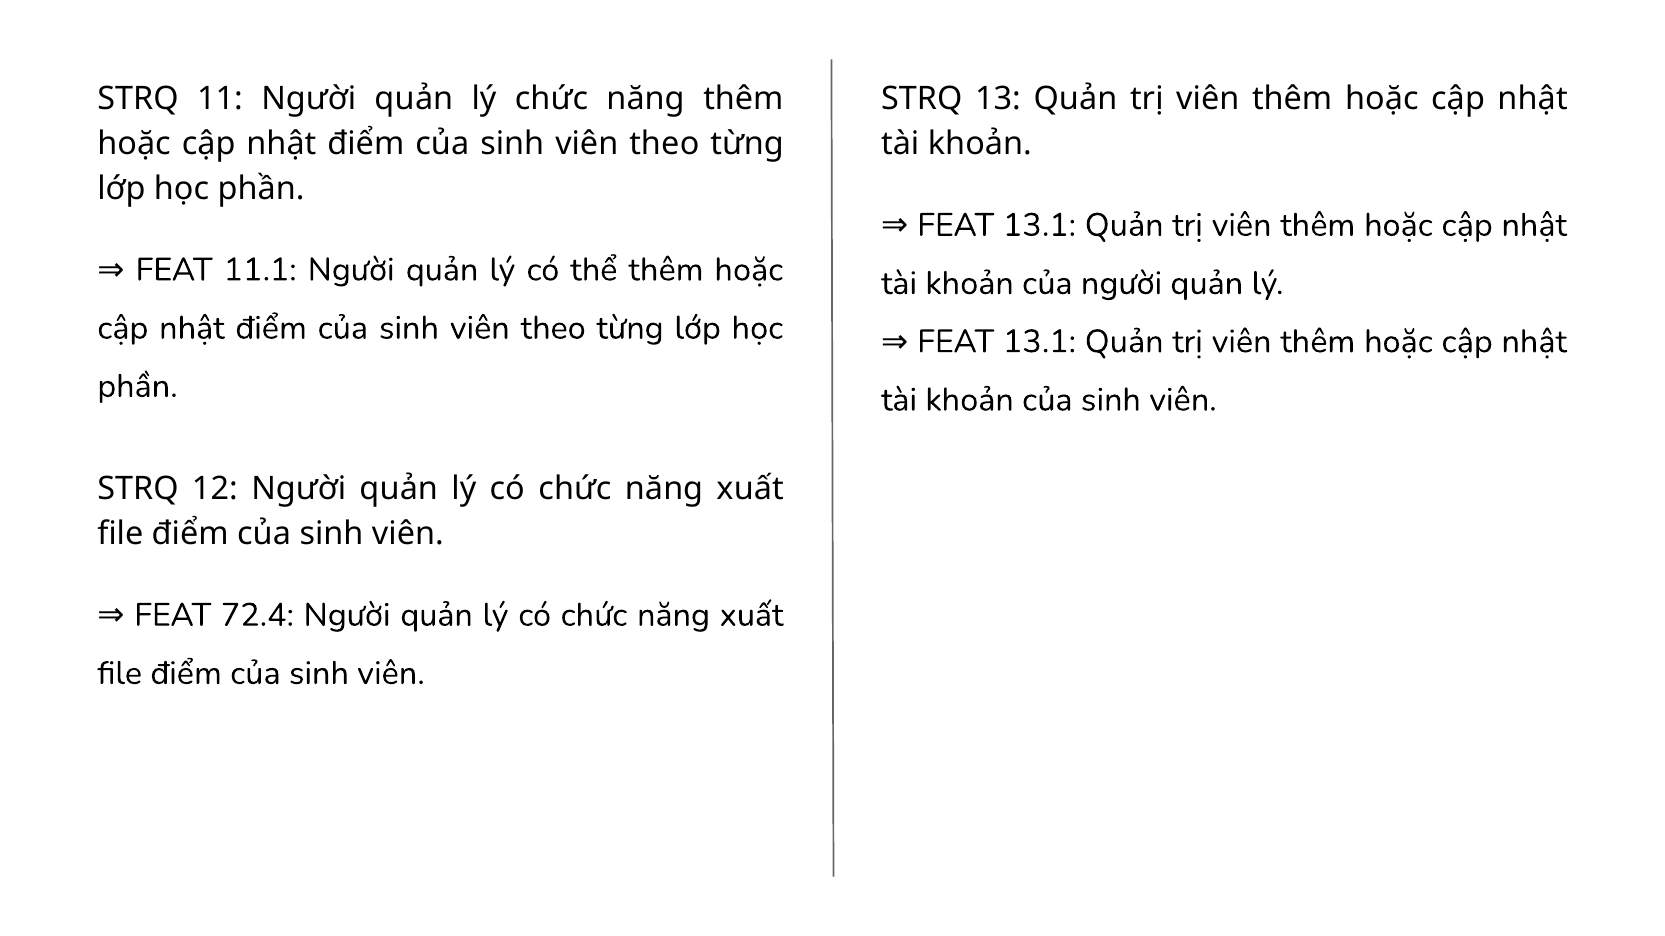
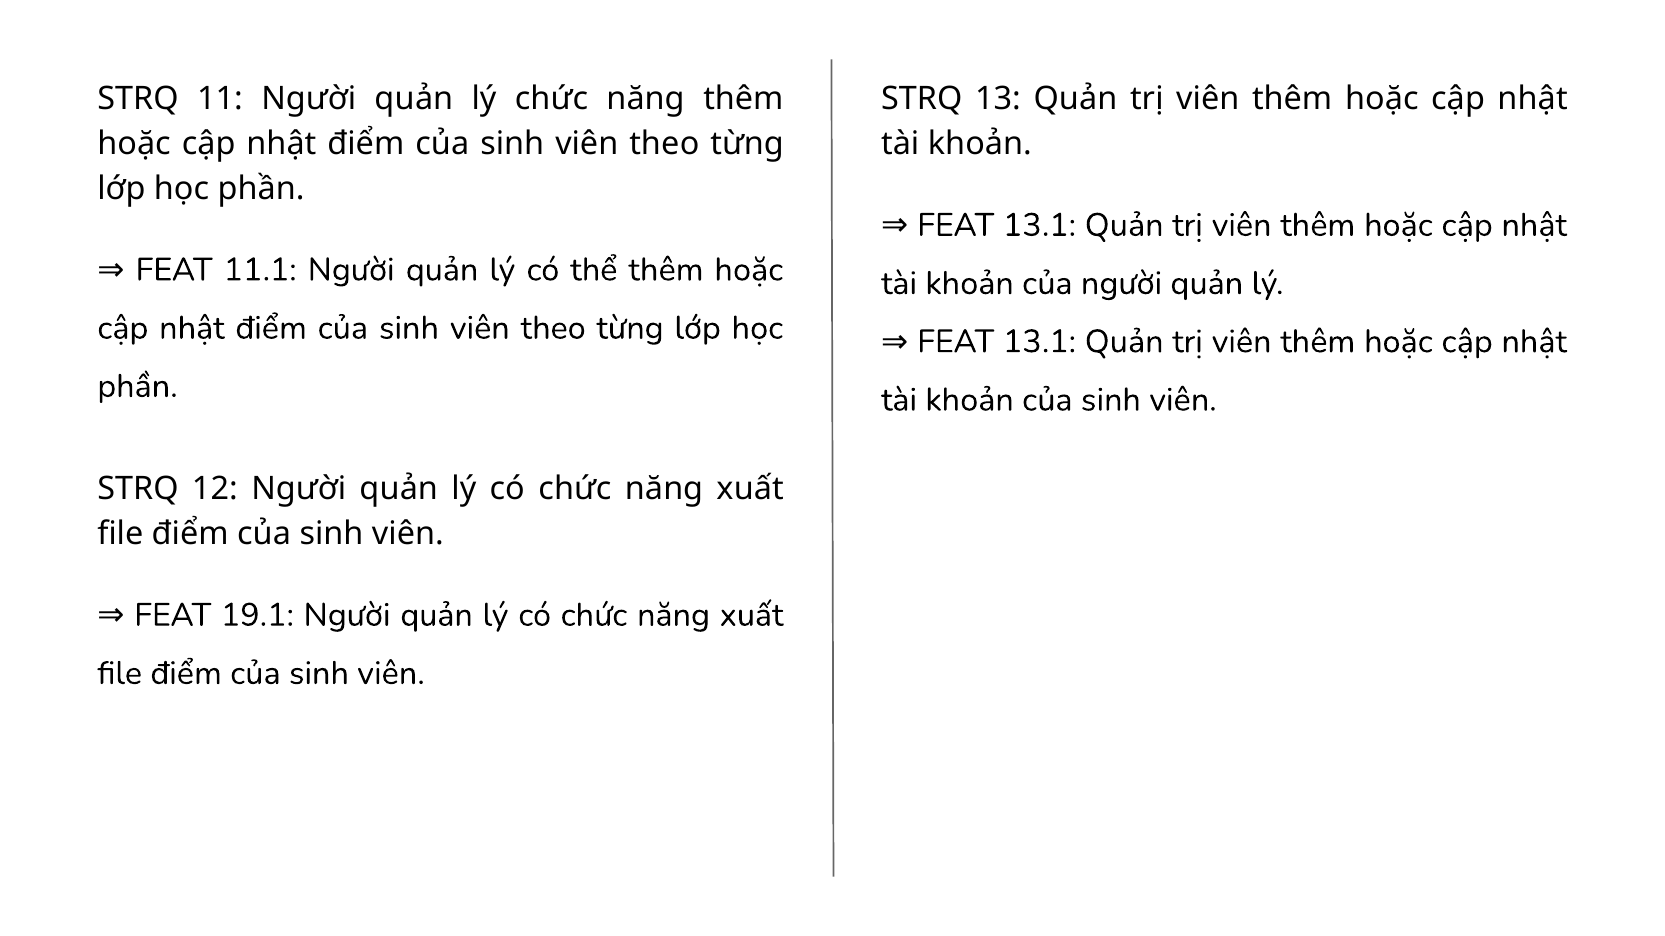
72.4: 72.4 -> 19.1
